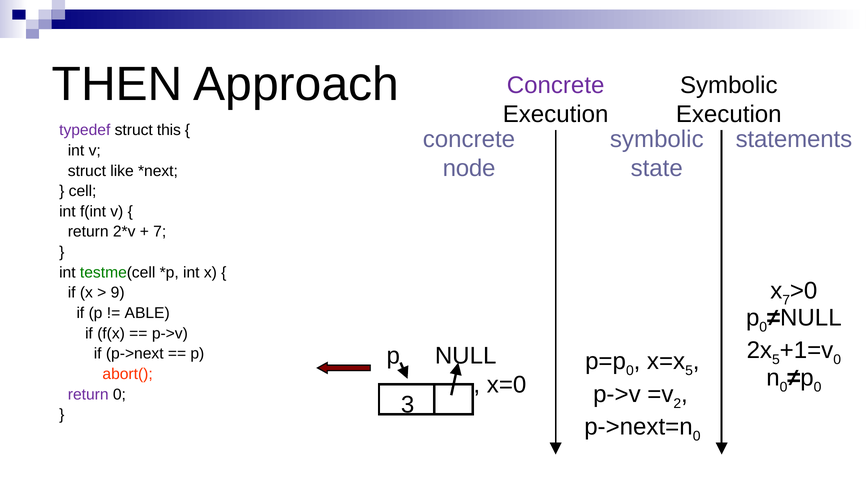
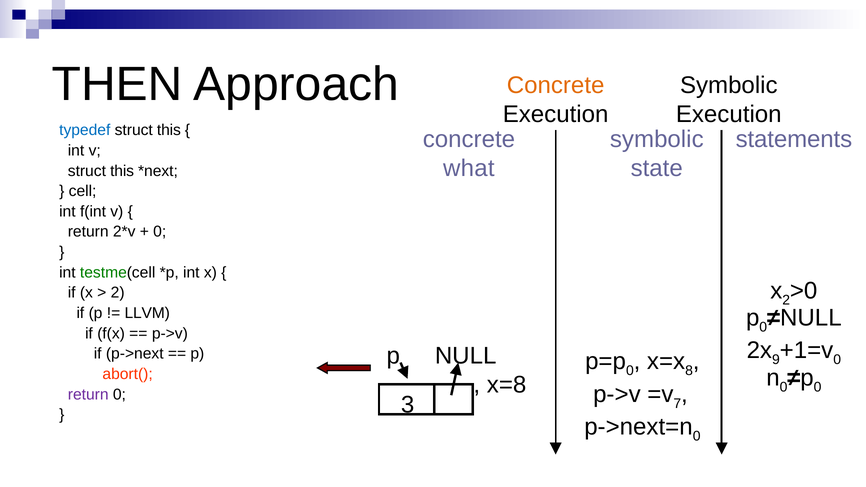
Concrete at (556, 85) colour: purple -> orange
typedef colour: purple -> blue
node: node -> what
like at (122, 171): like -> this
7 at (160, 232): 7 -> 0
x 7: 7 -> 2
9 at (118, 293): 9 -> 2
ABLE: ABLE -> LLVM
5 at (776, 360): 5 -> 9
5 at (689, 371): 5 -> 8
x=0: x=0 -> x=8
2: 2 -> 7
